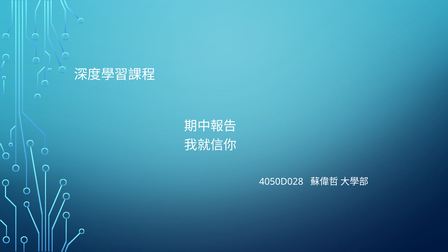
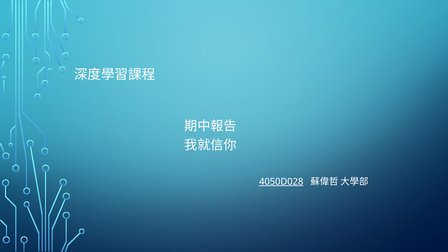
4050D028 underline: none -> present
